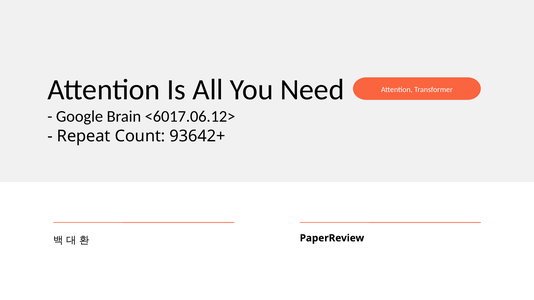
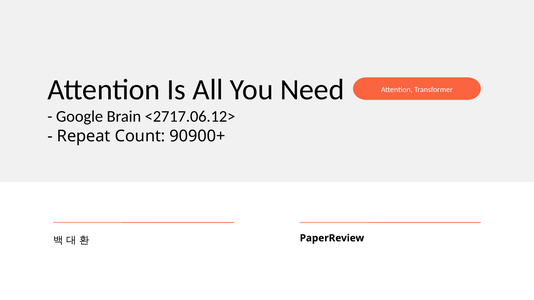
<6017.06.12>: <6017.06.12> -> <2717.06.12>
93642+: 93642+ -> 90900+
